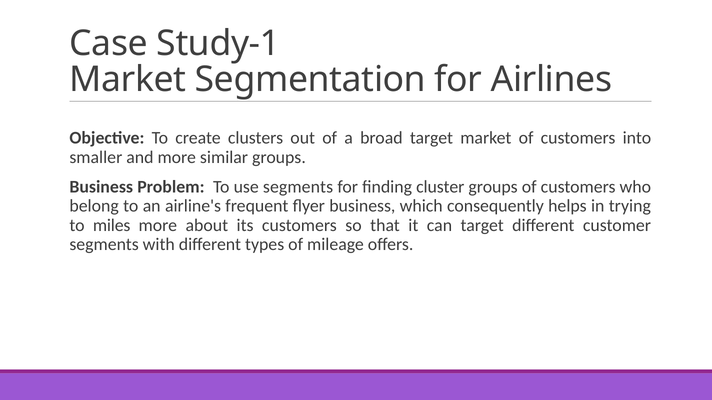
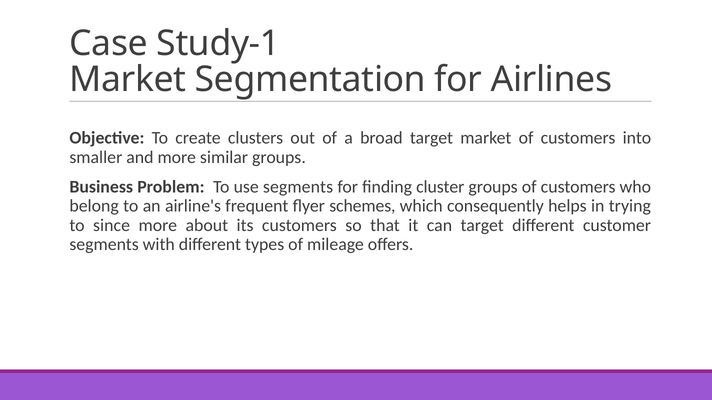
flyer business: business -> schemes
miles: miles -> since
